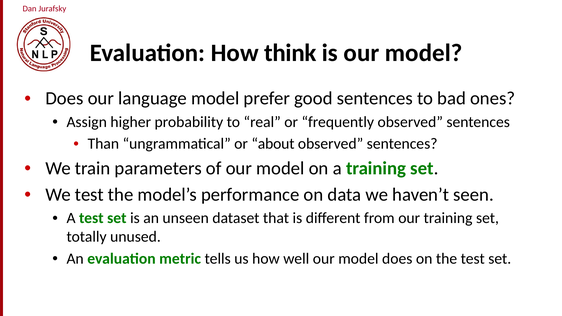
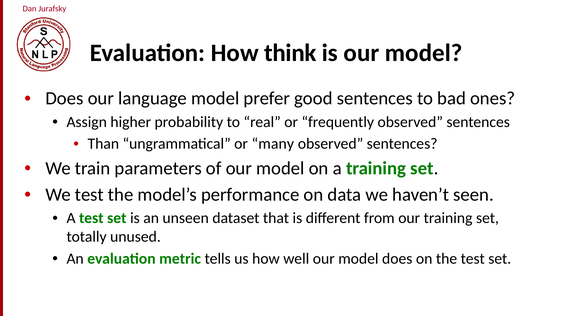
about: about -> many
